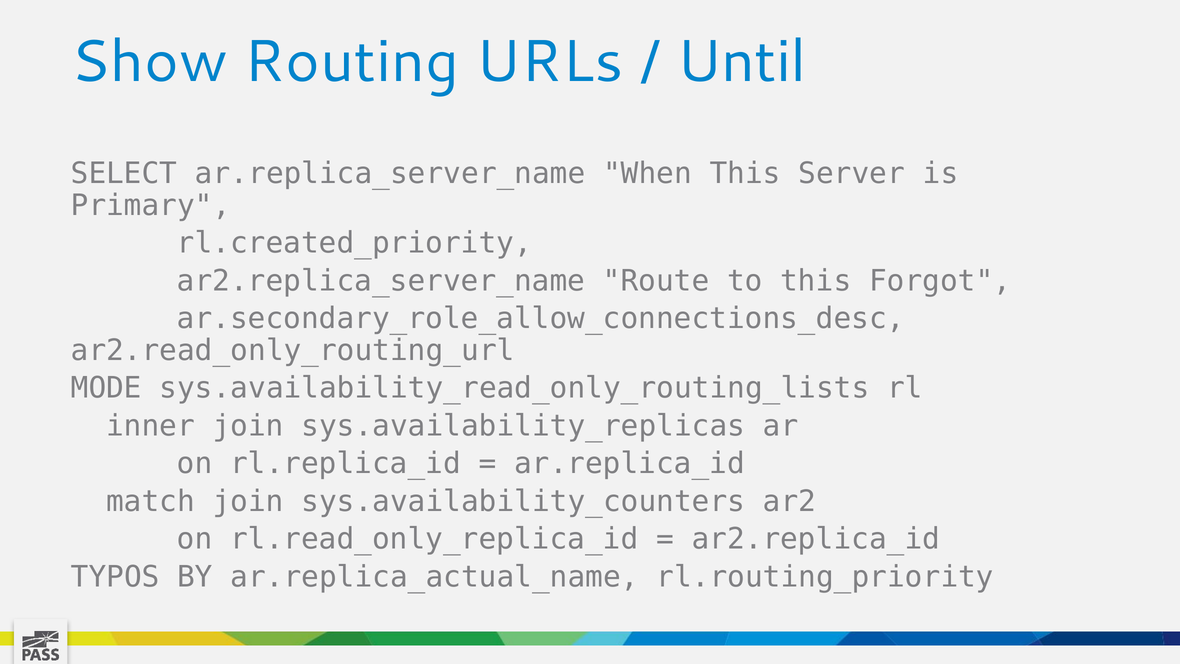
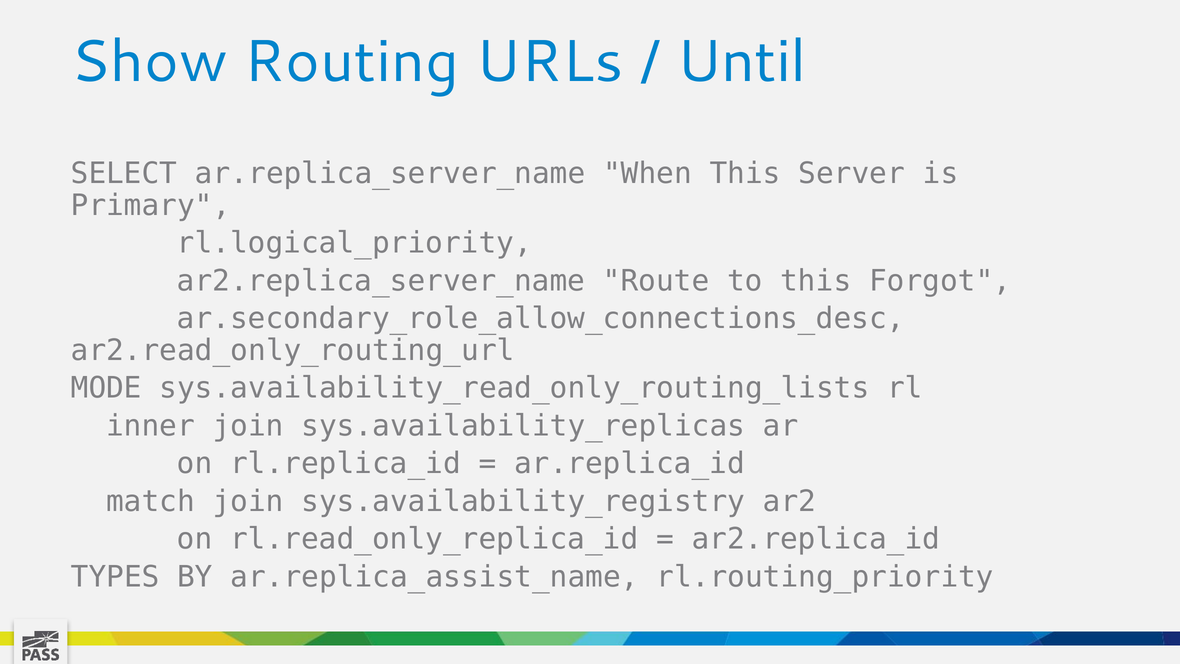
rl.created_priority: rl.created_priority -> rl.logical_priority
sys.availability_counters: sys.availability_counters -> sys.availability_registry
TYPOS: TYPOS -> TYPES
ar.replica_actual_name: ar.replica_actual_name -> ar.replica_assist_name
